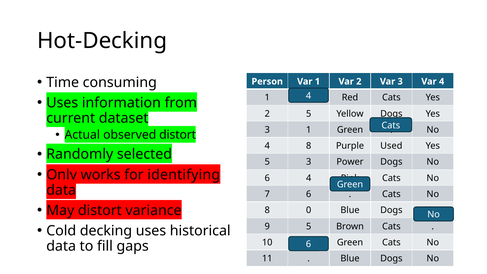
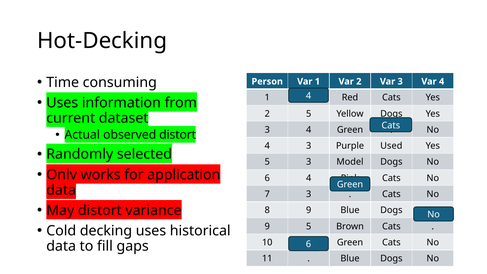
3 1: 1 -> 4
4 8: 8 -> 3
Power: Power -> Model
identifying: identifying -> application
7 6: 6 -> 3
8 0: 0 -> 9
